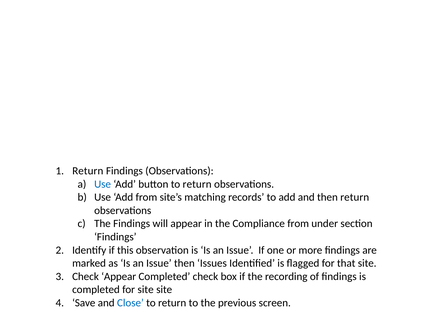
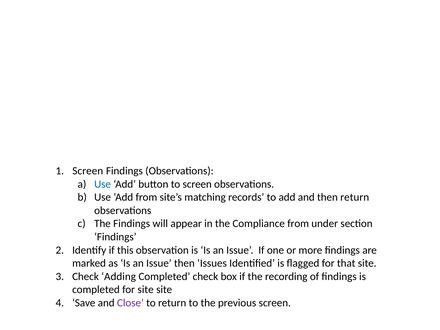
Return at (88, 171): Return -> Screen
button to return: return -> screen
Check Appear: Appear -> Adding
Close colour: blue -> purple
